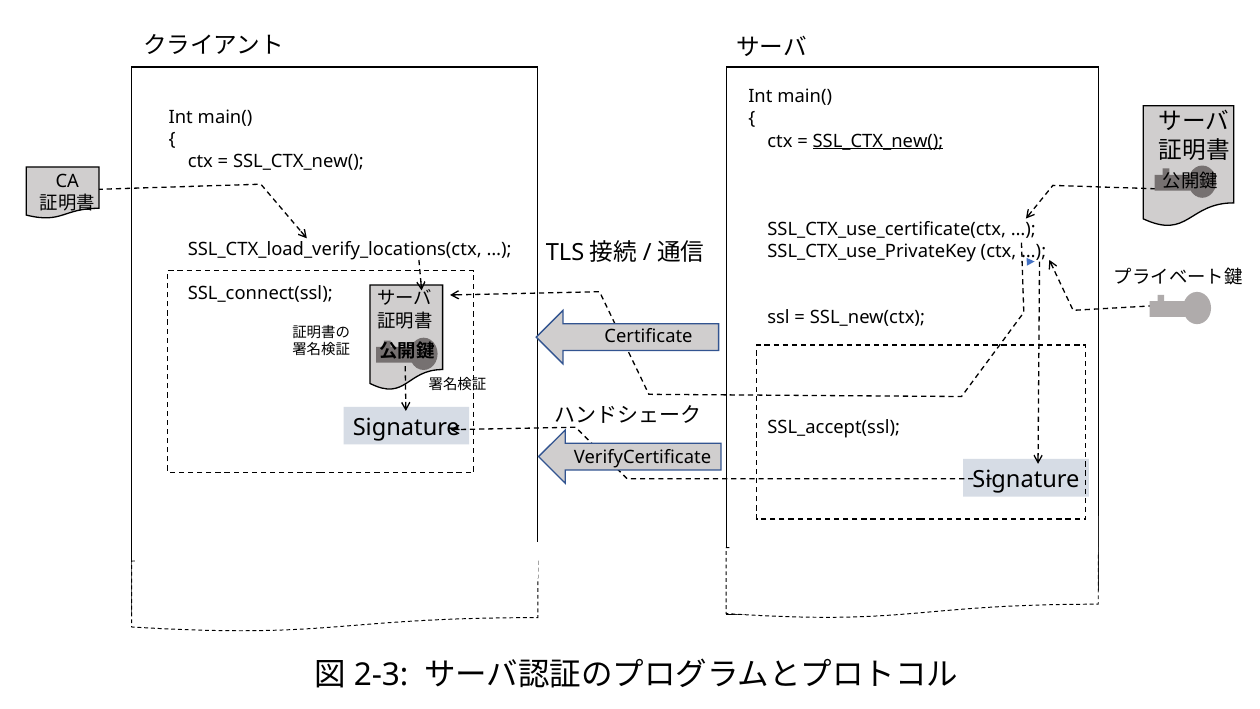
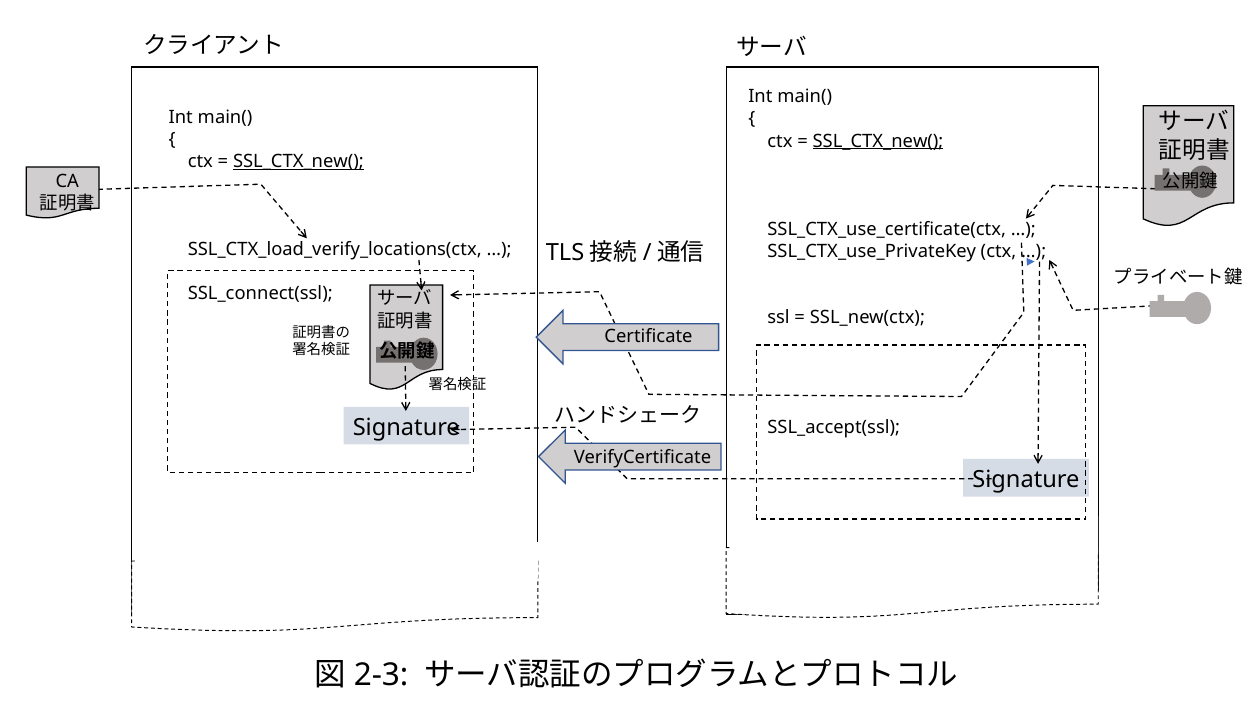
SSL_CTX_new( at (298, 161) underline: none -> present
